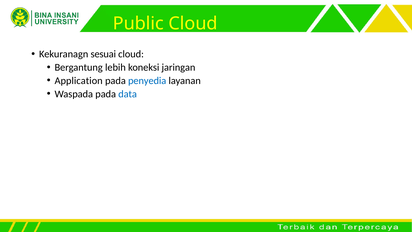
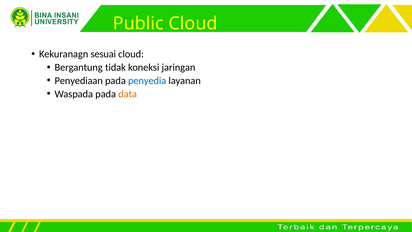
lebih: lebih -> tidak
Application: Application -> Penyediaan
data colour: blue -> orange
